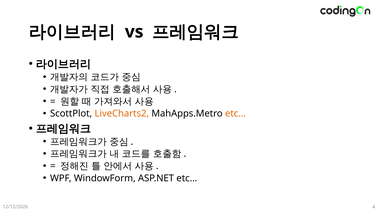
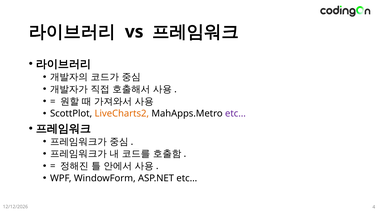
etc… at (235, 113) colour: orange -> purple
